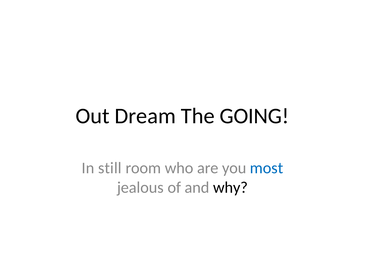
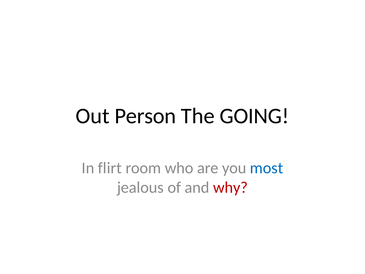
Dream: Dream -> Person
still: still -> flirt
why colour: black -> red
